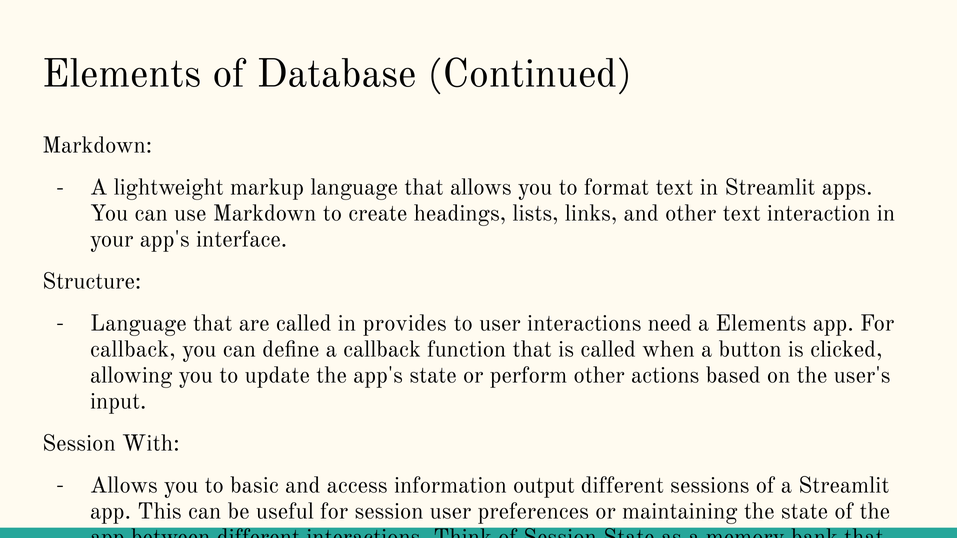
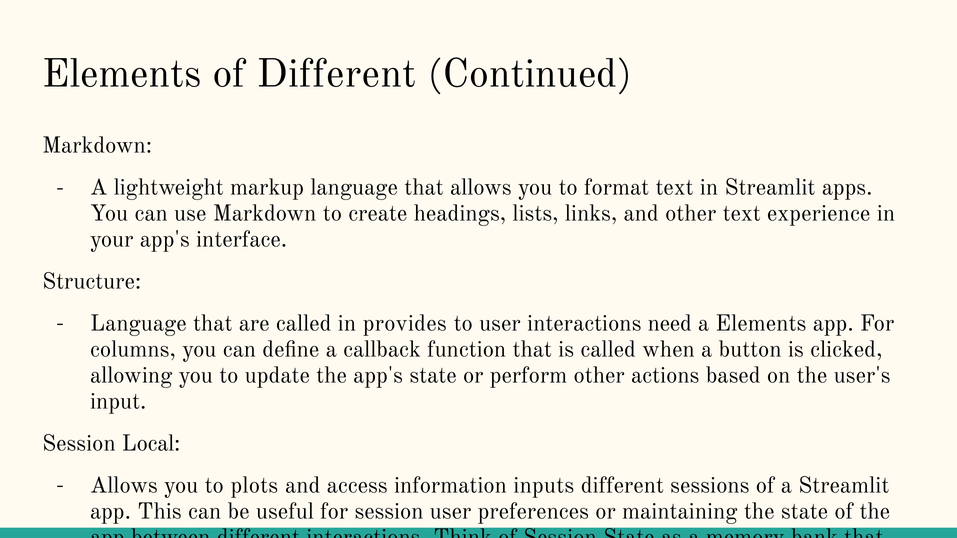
of Database: Database -> Different
text interaction: interaction -> experience
callback at (133, 349): callback -> columns
With: With -> Local
basic: basic -> plots
output: output -> inputs
